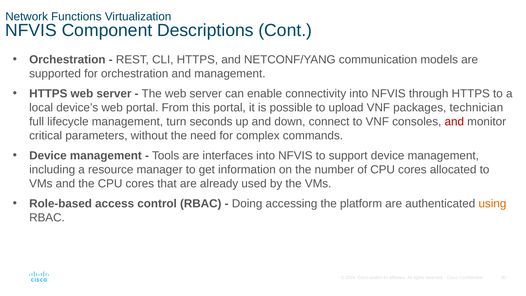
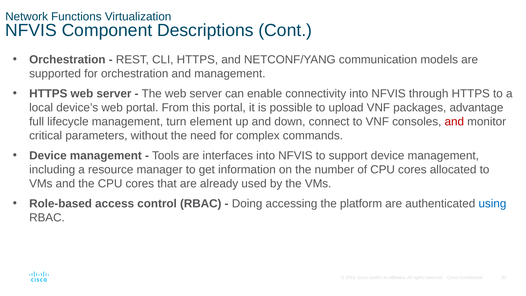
technician: technician -> advantage
seconds: seconds -> element
using colour: orange -> blue
